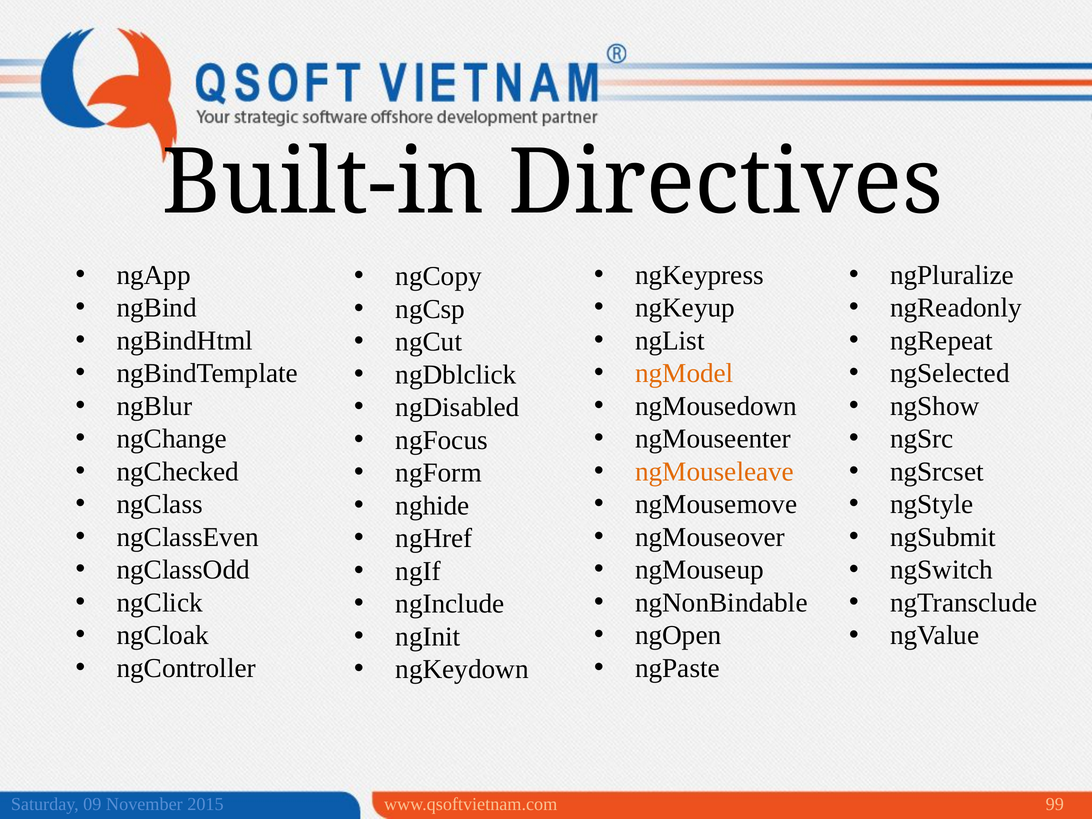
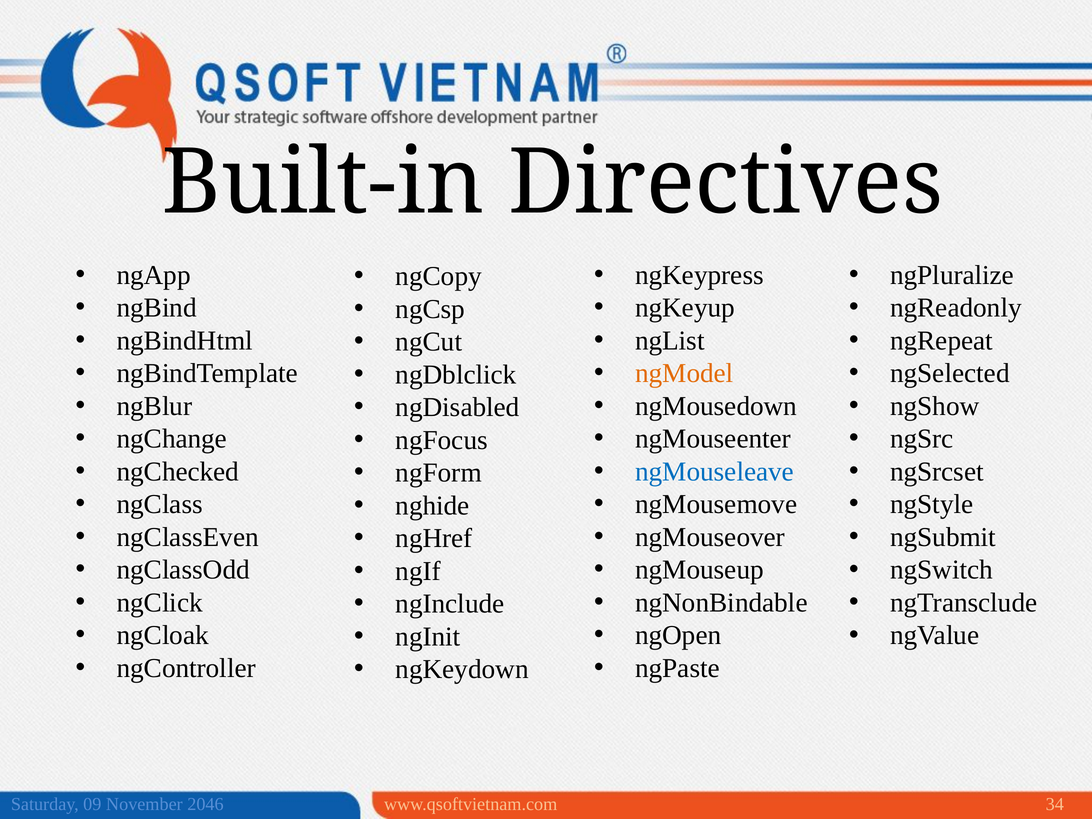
ngMouseleave colour: orange -> blue
2015: 2015 -> 2046
99: 99 -> 34
